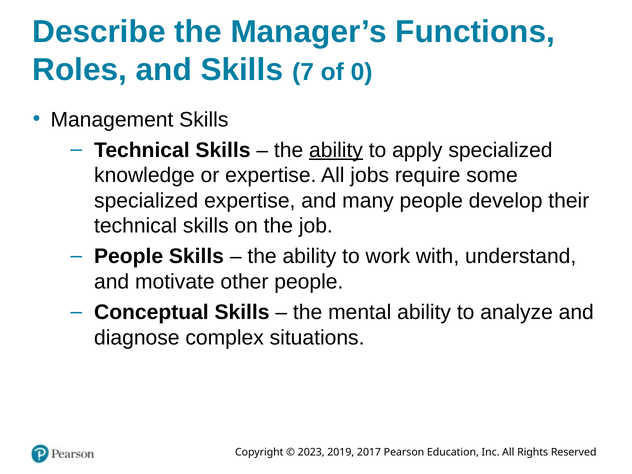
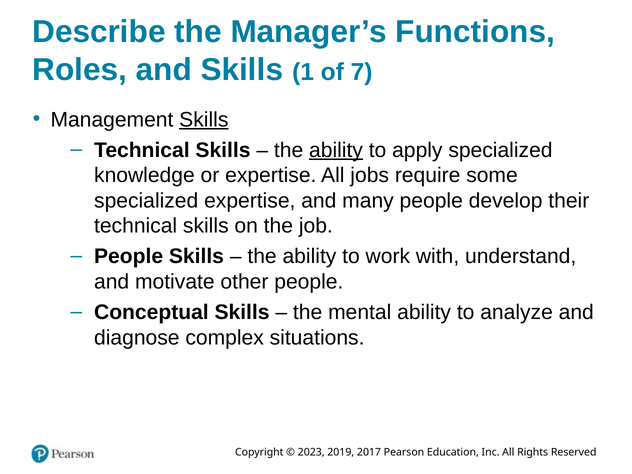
7: 7 -> 1
0: 0 -> 7
Skills at (204, 120) underline: none -> present
